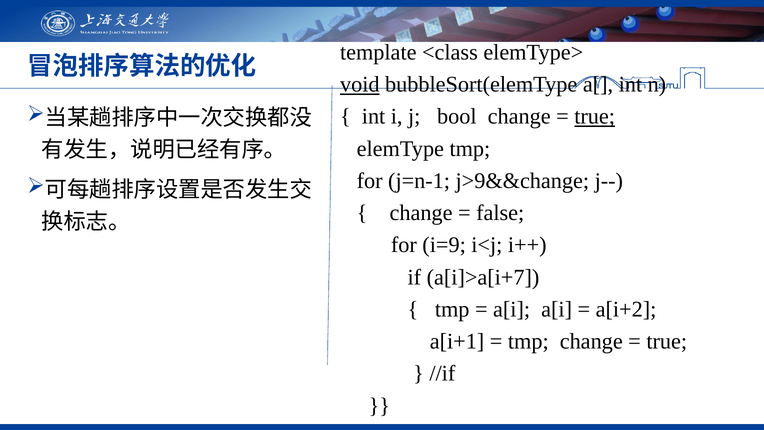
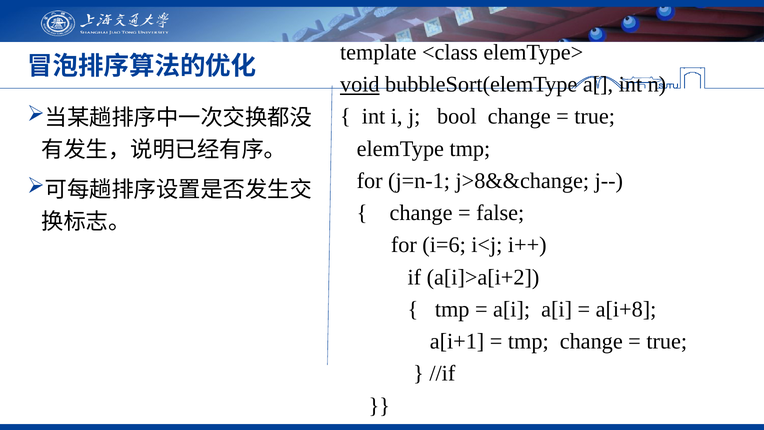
true at (595, 117) underline: present -> none
j>9&&change: j>9&&change -> j>8&&change
i=9: i=9 -> i=6
a[i]>a[i+7: a[i]>a[i+7 -> a[i]>a[i+2
a[i+2: a[i+2 -> a[i+8
